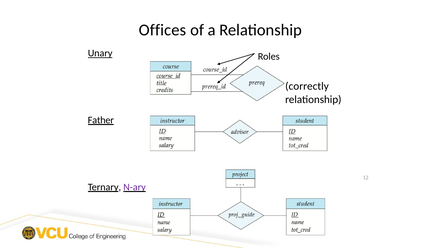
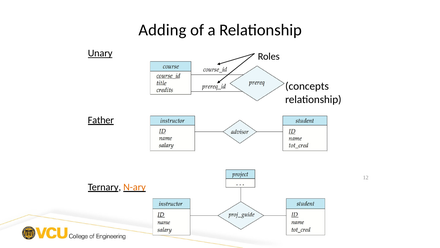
Offices: Offices -> Adding
correctly: correctly -> concepts
N-ary colour: purple -> orange
